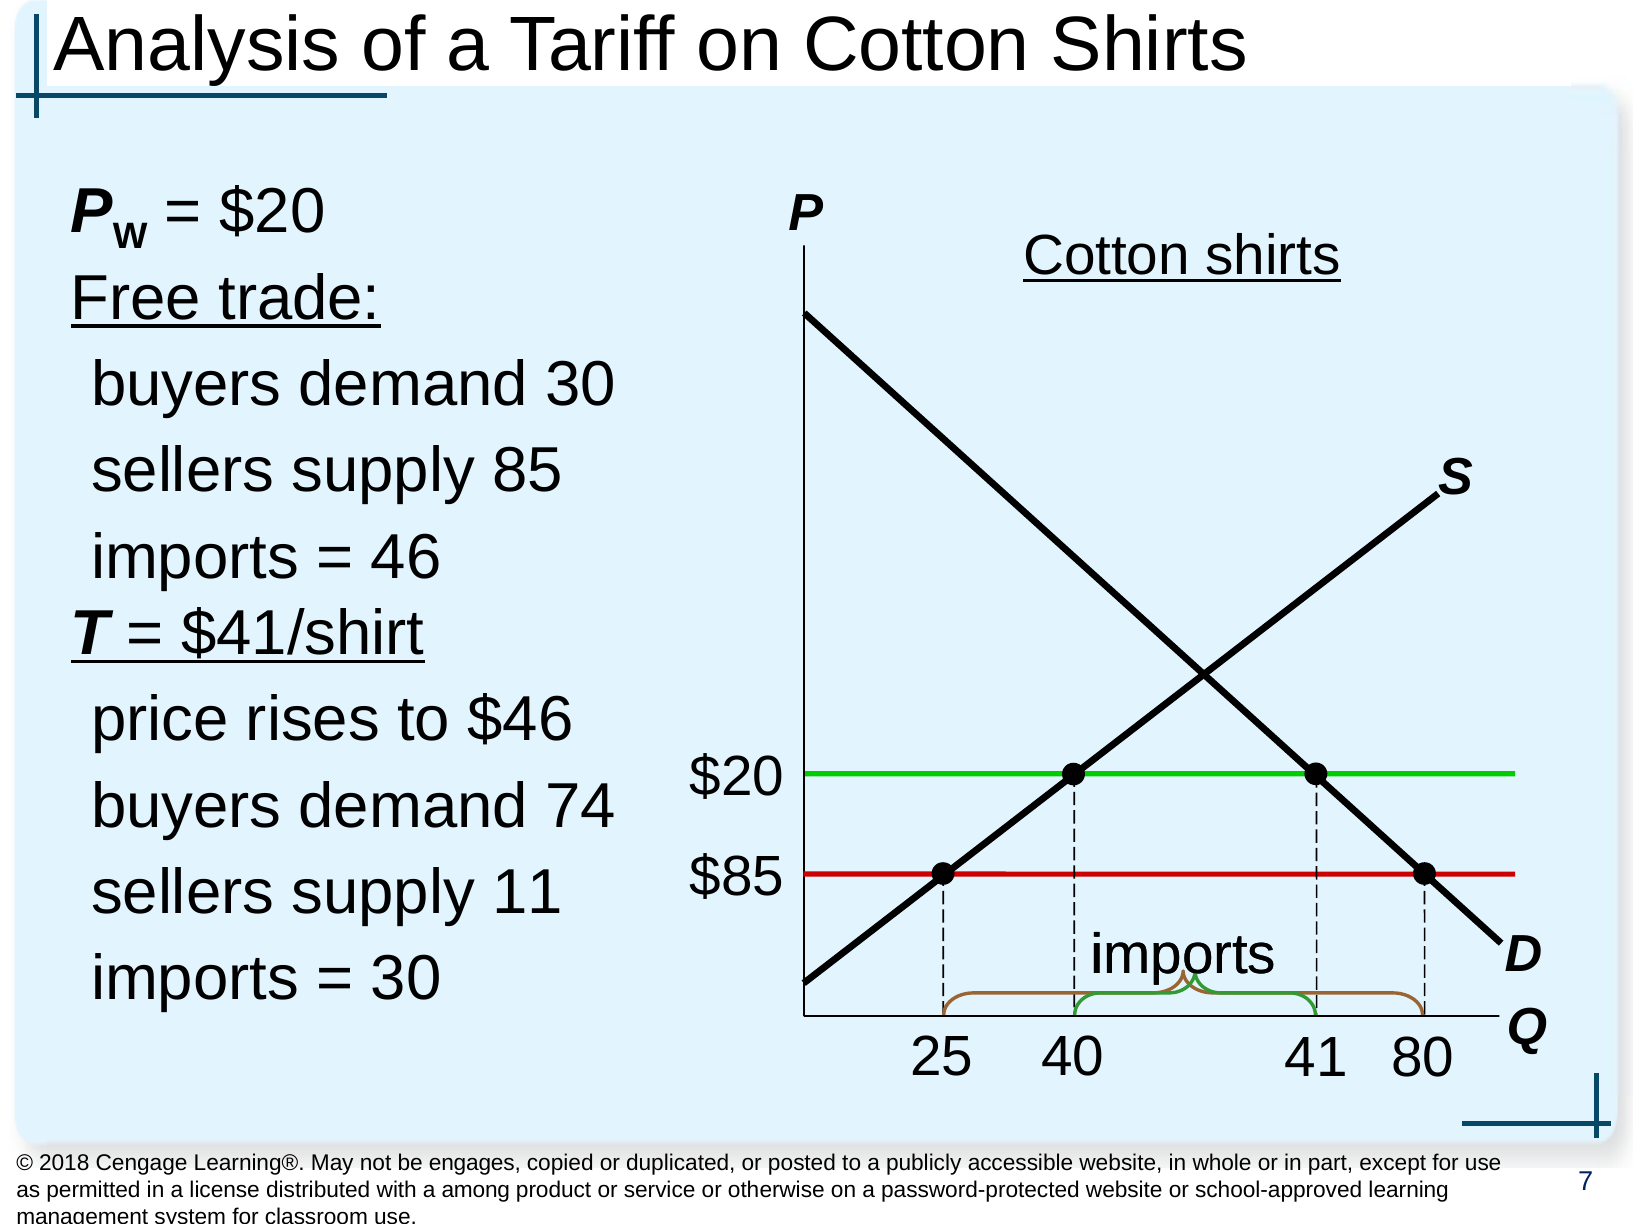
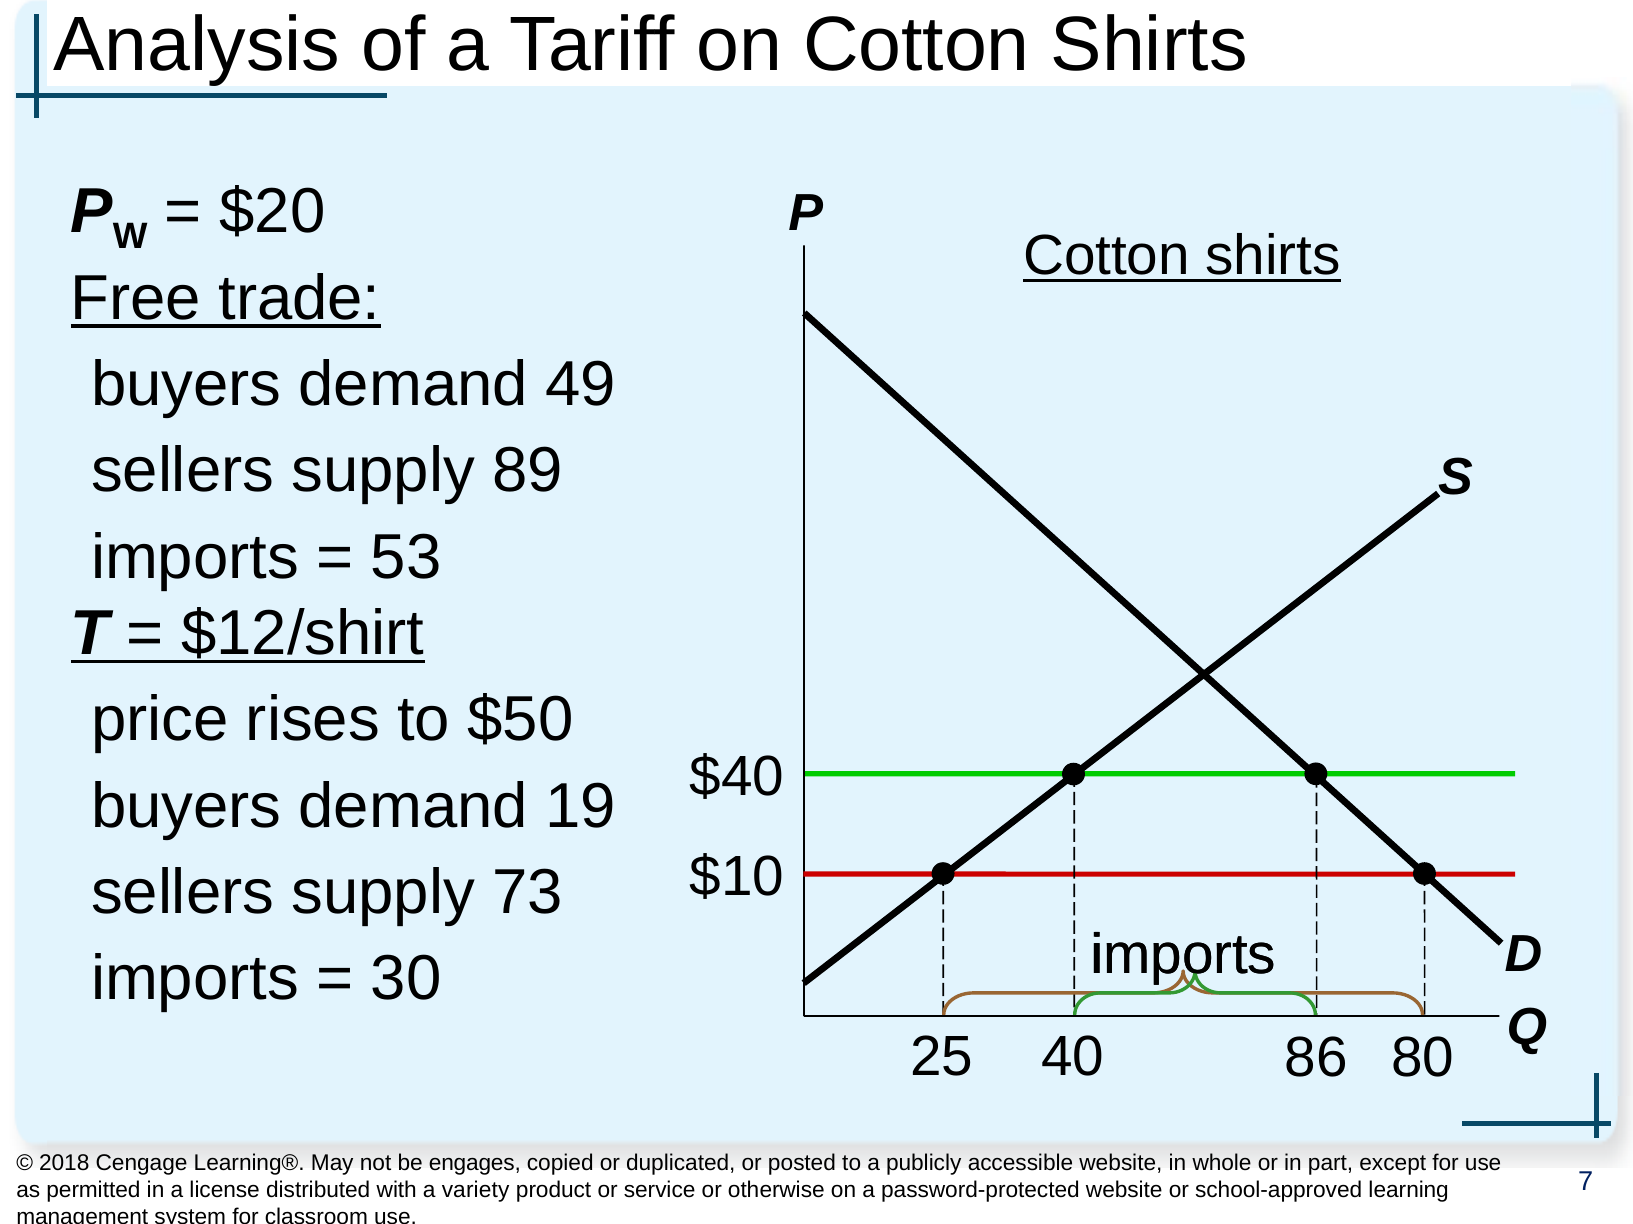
demand 30: 30 -> 49
85: 85 -> 89
46: 46 -> 53
$41/shirt: $41/shirt -> $12/shirt
$46: $46 -> $50
$20 at (737, 777): $20 -> $40
74: 74 -> 19
$85: $85 -> $10
11: 11 -> 73
41: 41 -> 86
among: among -> variety
